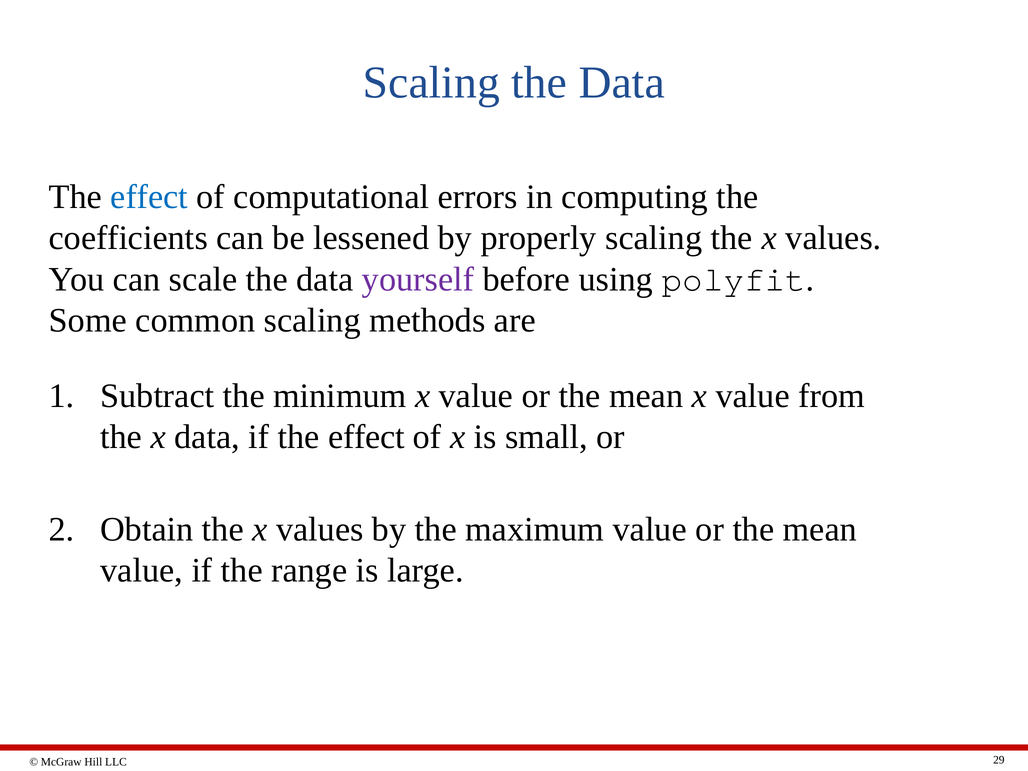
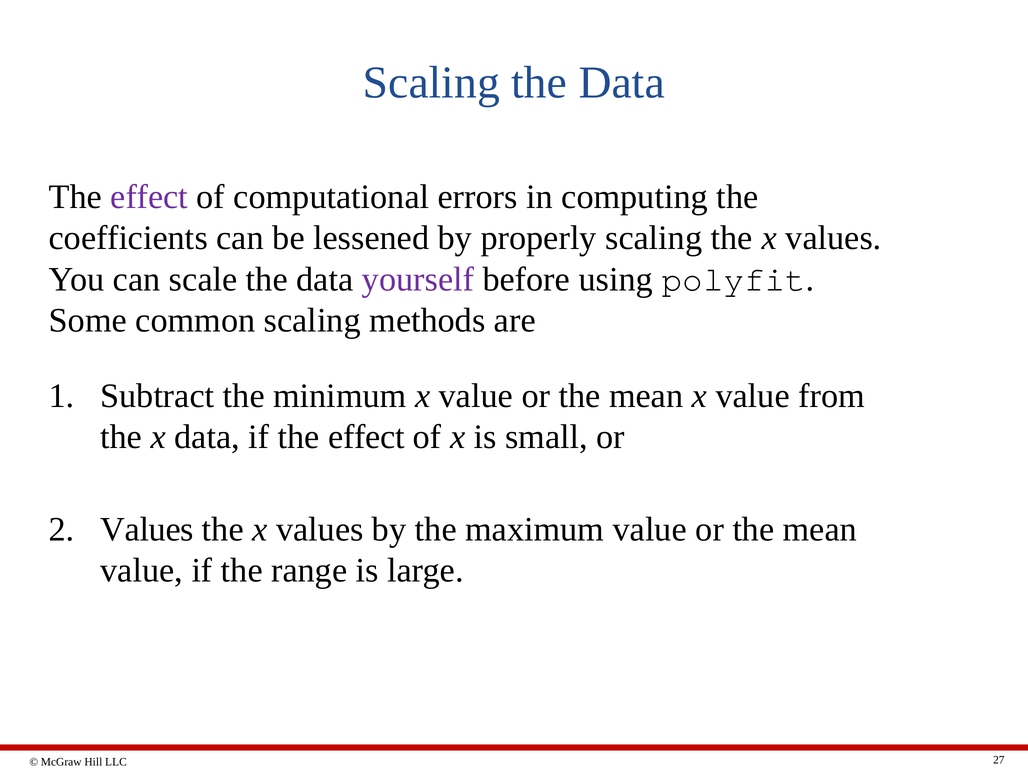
effect at (149, 197) colour: blue -> purple
Obtain at (147, 529): Obtain -> Values
29: 29 -> 27
